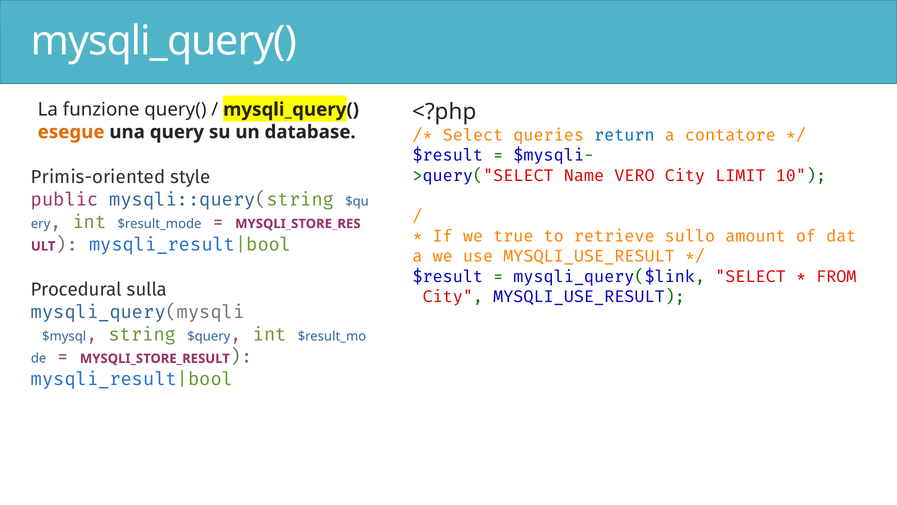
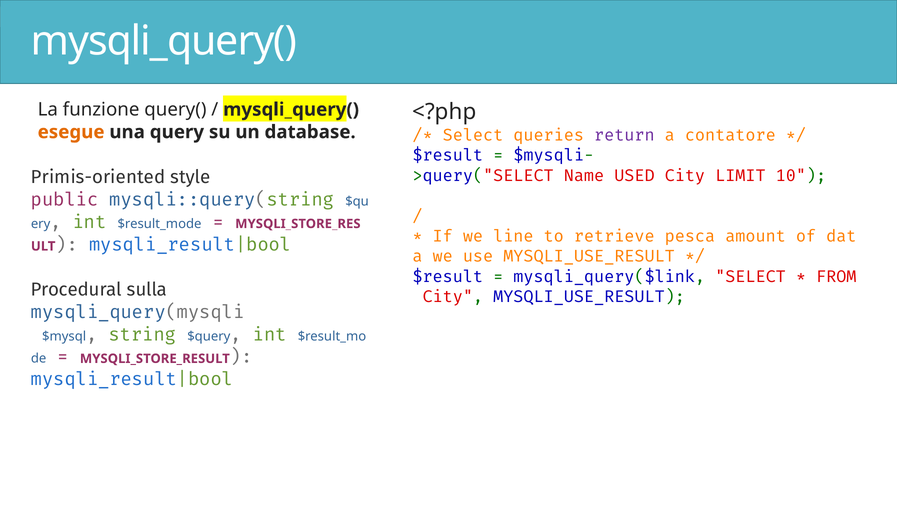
return colour: blue -> purple
VERO: VERO -> USED
true: true -> line
sullo: sullo -> pesca
